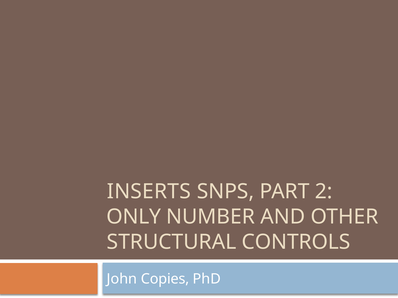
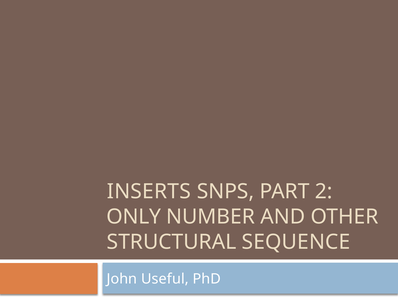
CONTROLS: CONTROLS -> SEQUENCE
Copies: Copies -> Useful
